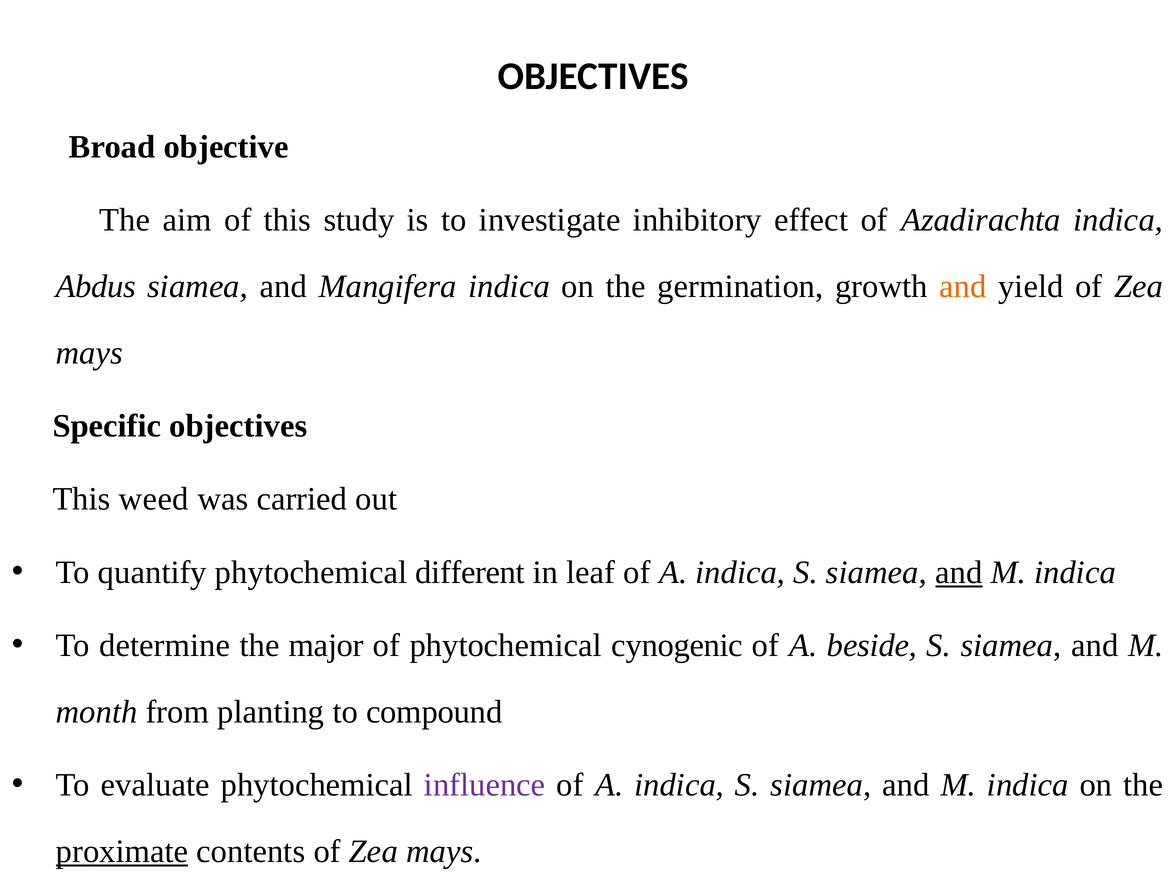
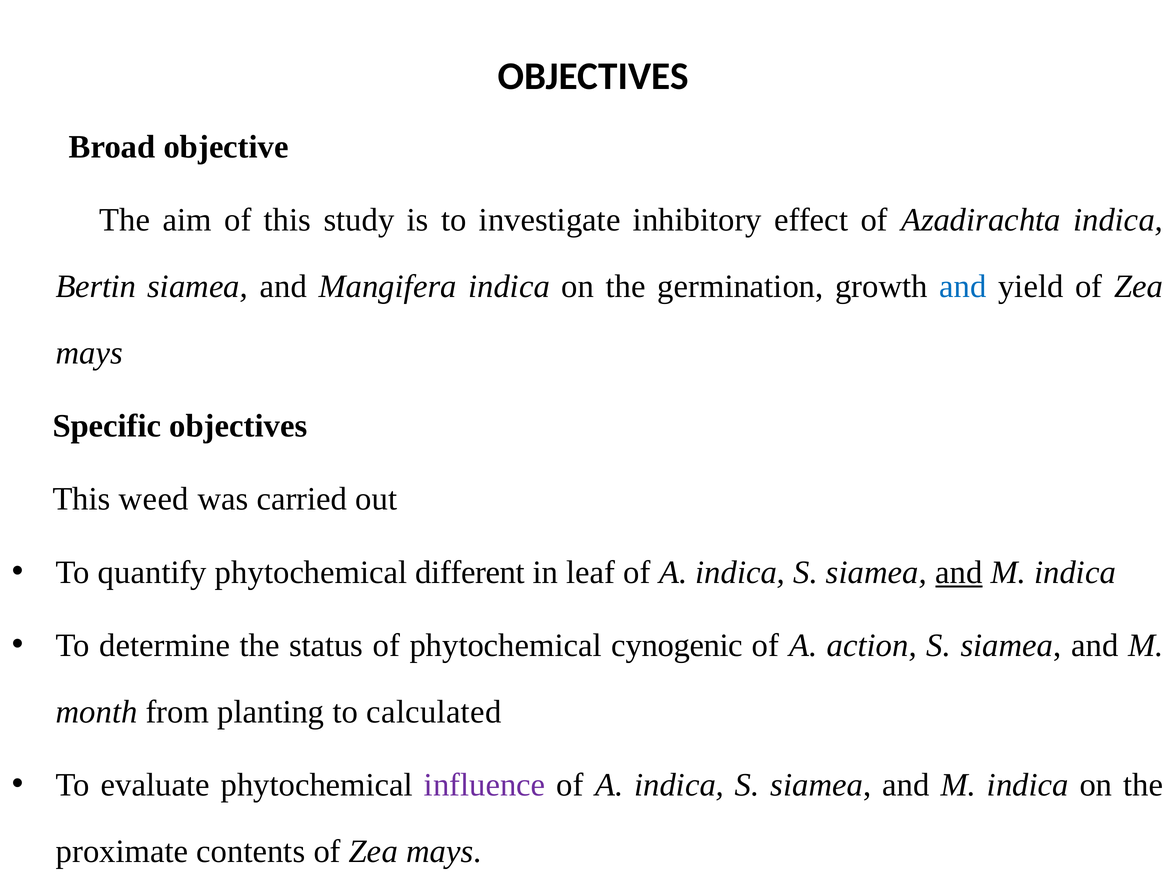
Abdus: Abdus -> Bertin
and at (963, 287) colour: orange -> blue
major: major -> status
beside: beside -> action
compound: compound -> calculated
proximate underline: present -> none
